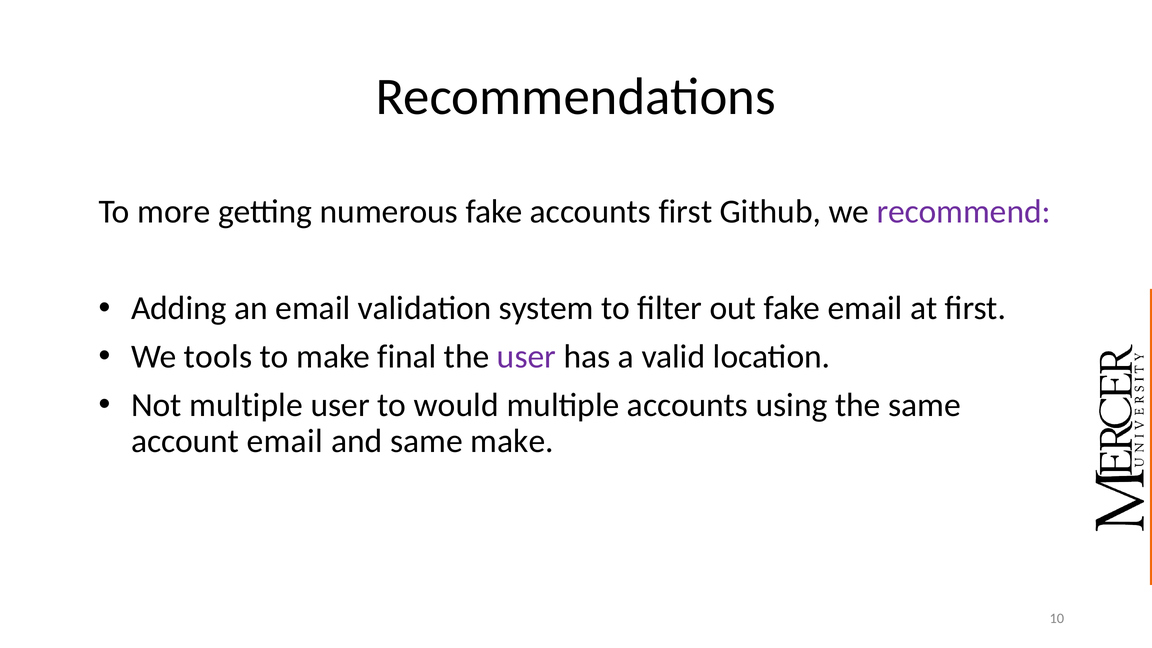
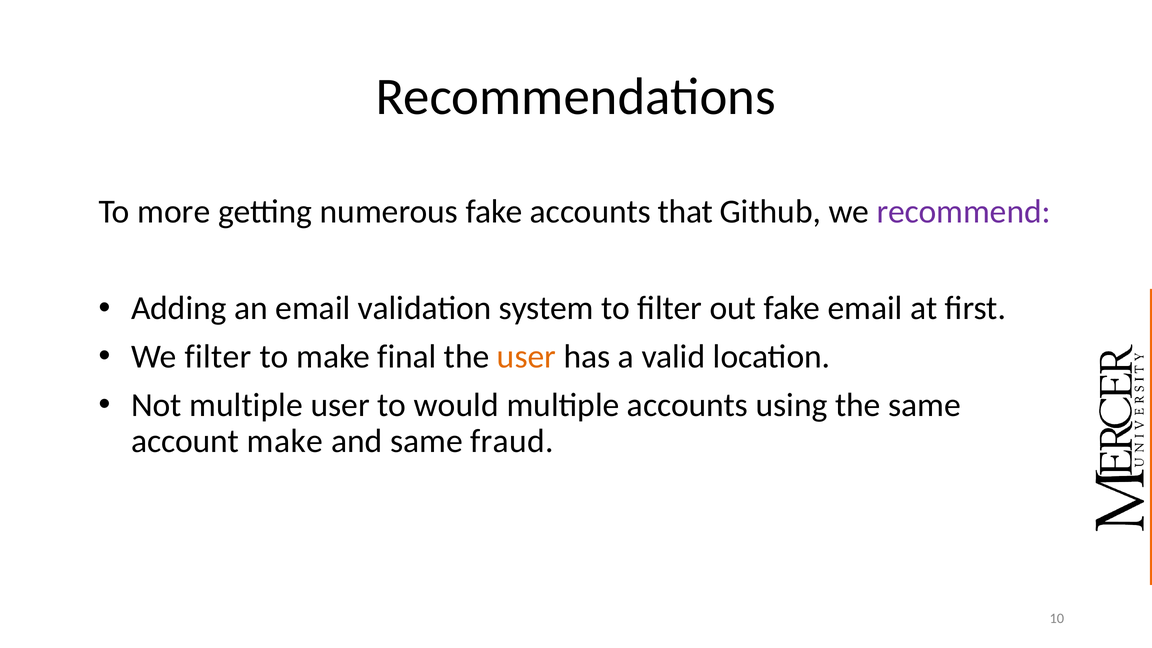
accounts first: first -> that
We tools: tools -> filter
user at (526, 357) colour: purple -> orange
account email: email -> make
same make: make -> fraud
